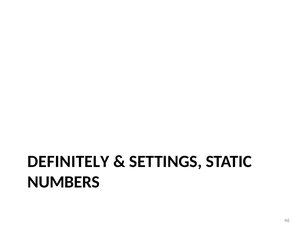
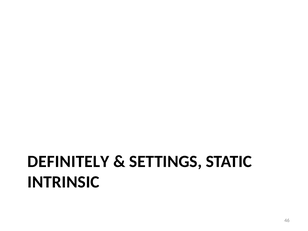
NUMBERS: NUMBERS -> INTRINSIC
